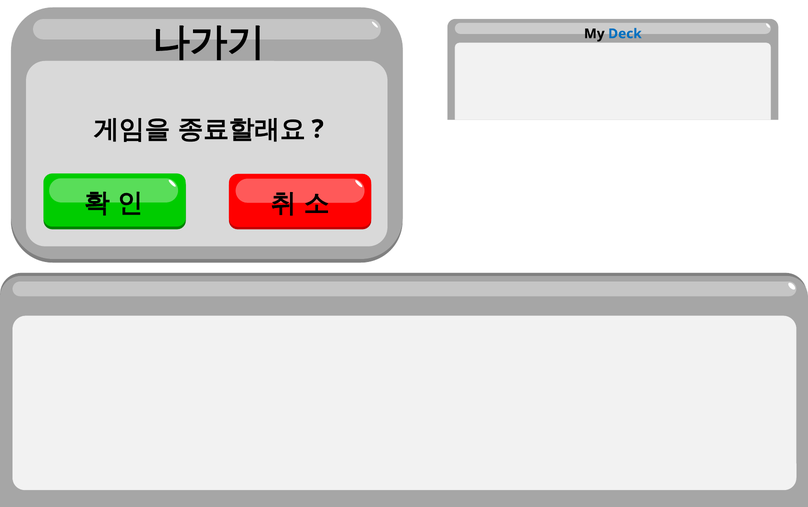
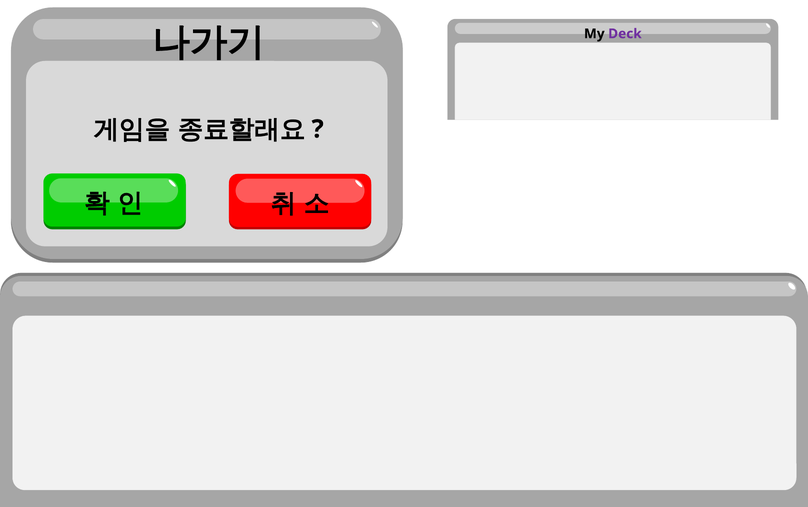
Deck colour: blue -> purple
